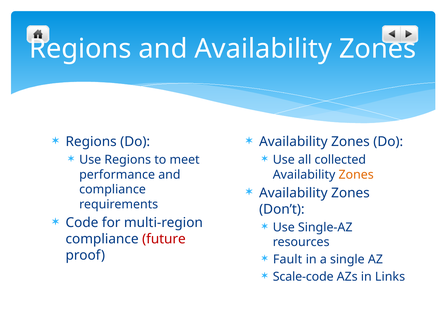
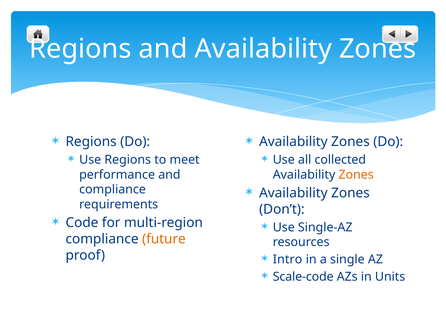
future colour: red -> orange
Fault: Fault -> Intro
Links: Links -> Units
